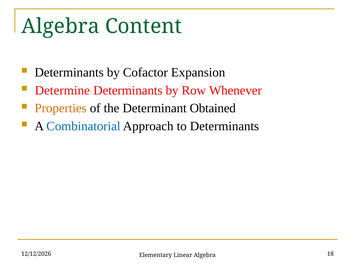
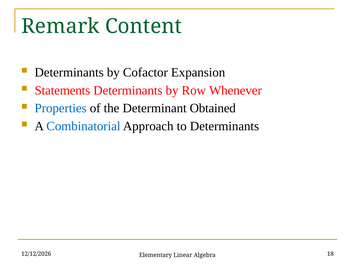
Algebra at (60, 26): Algebra -> Remark
Determine: Determine -> Statements
Properties colour: orange -> blue
